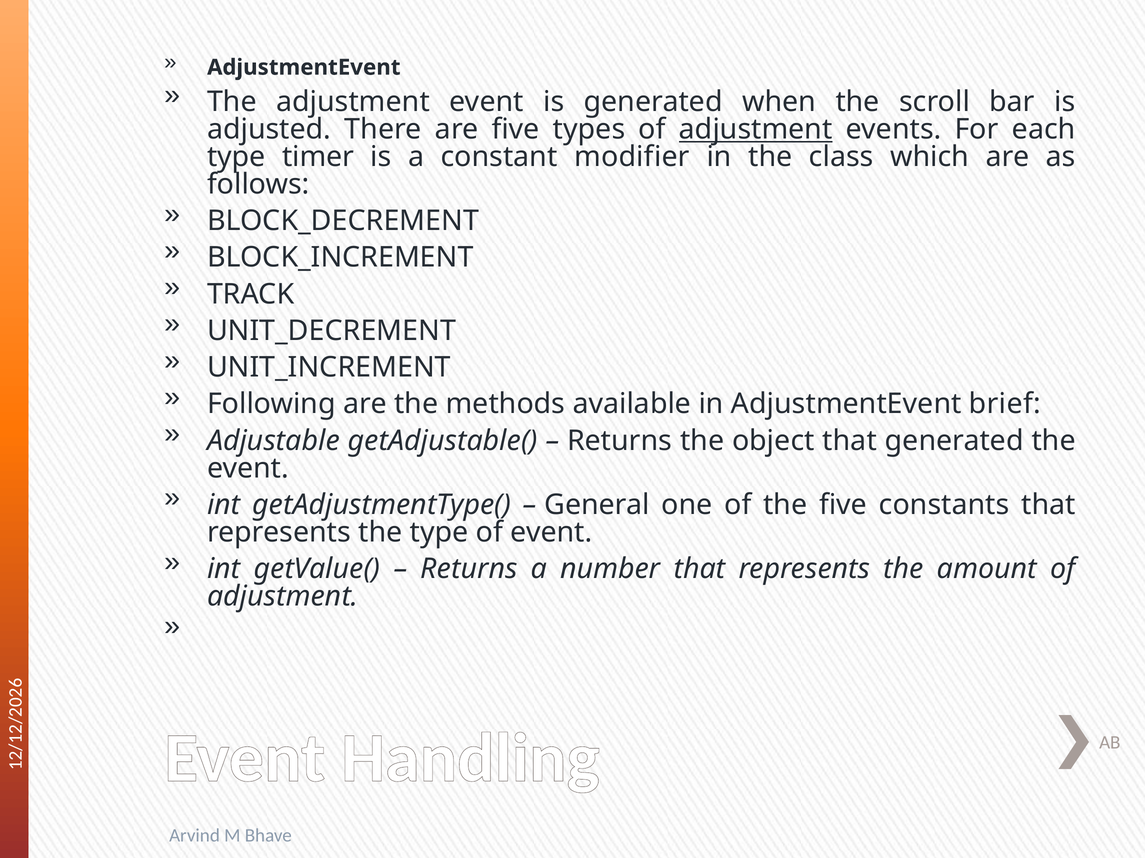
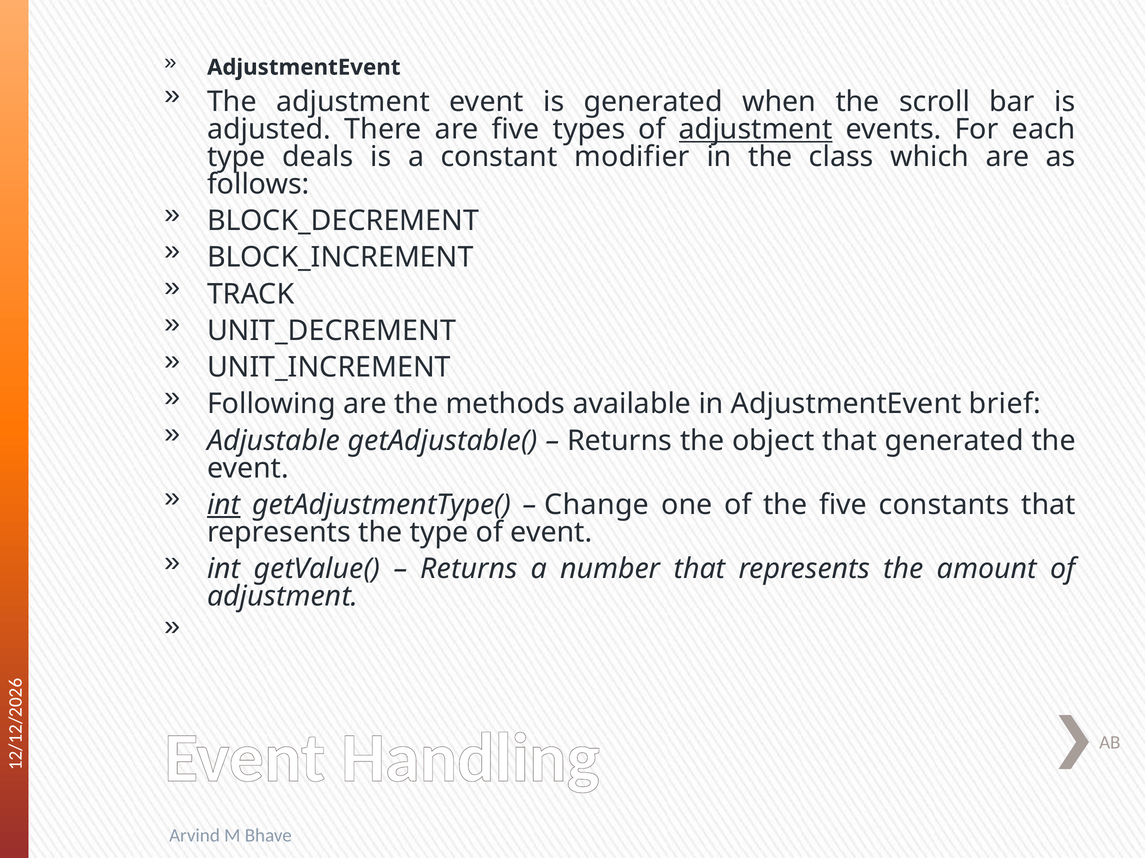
timer: timer -> deals
int at (224, 505) underline: none -> present
General: General -> Change
